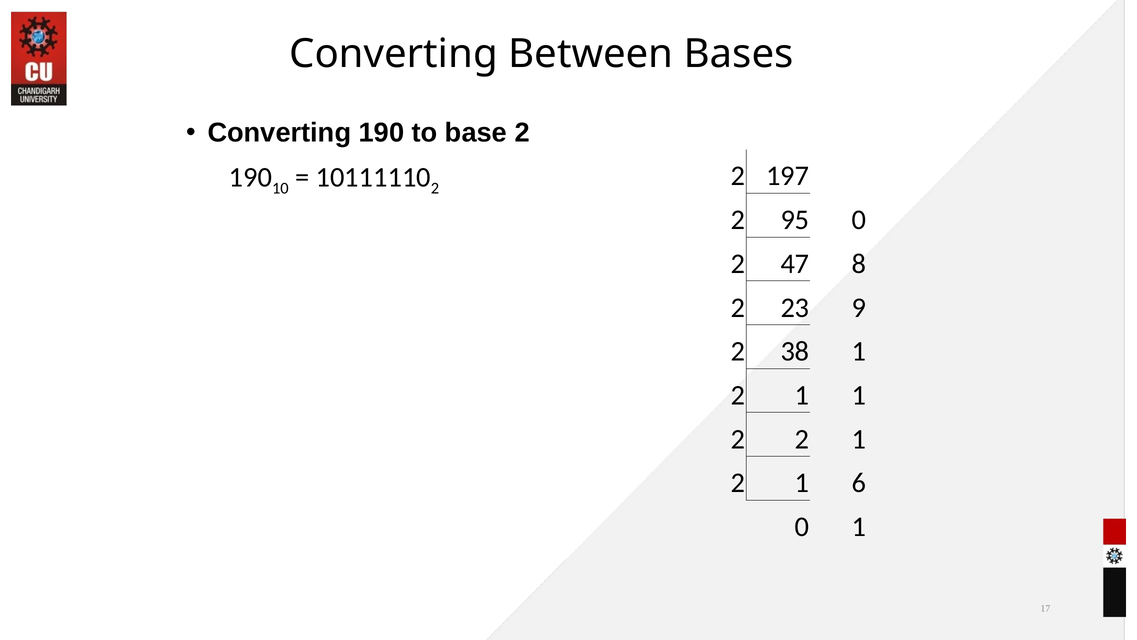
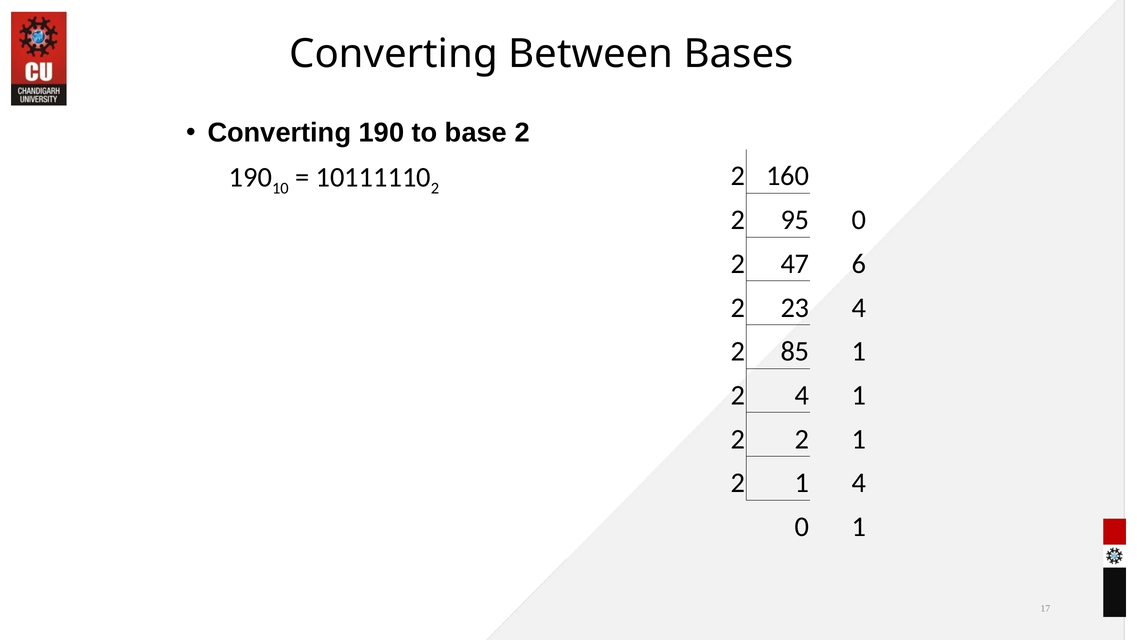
197: 197 -> 160
8: 8 -> 6
23 9: 9 -> 4
38: 38 -> 85
1 at (802, 395): 1 -> 4
1 6: 6 -> 4
